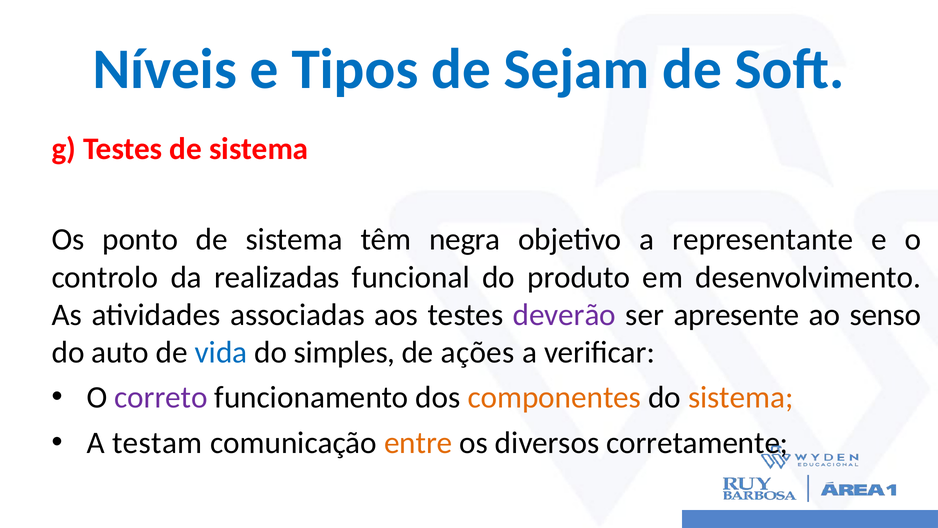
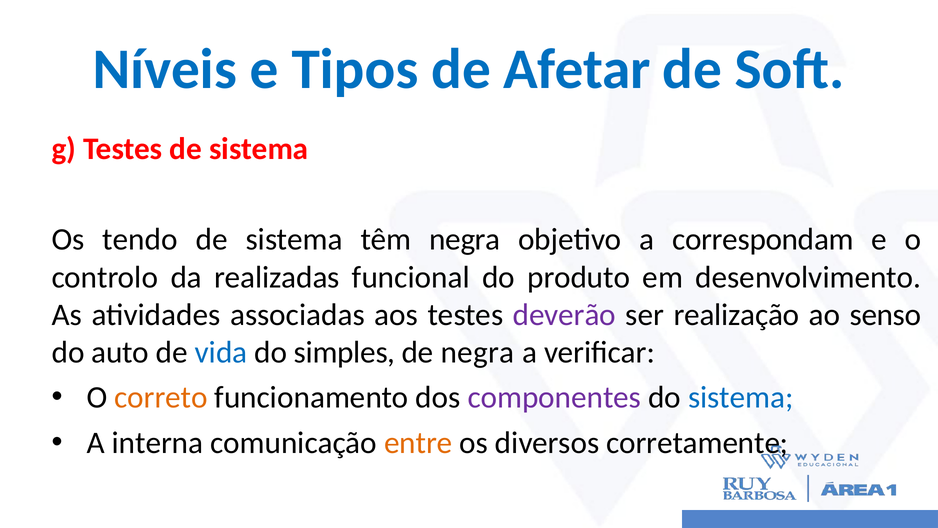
Sejam: Sejam -> Afetar
ponto: ponto -> tendo
representante: representante -> correspondam
apresente: apresente -> realização
de ações: ações -> negra
correto colour: purple -> orange
componentes colour: orange -> purple
sistema at (741, 397) colour: orange -> blue
testam: testam -> interna
